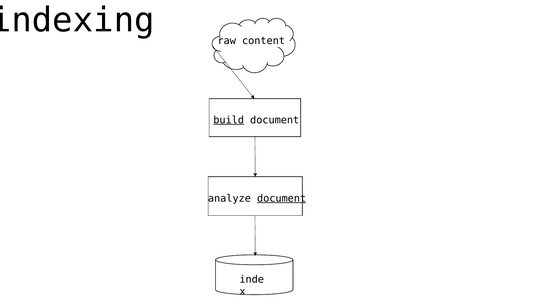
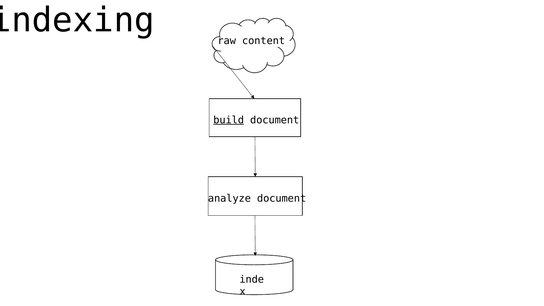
document at (282, 198) underline: present -> none
